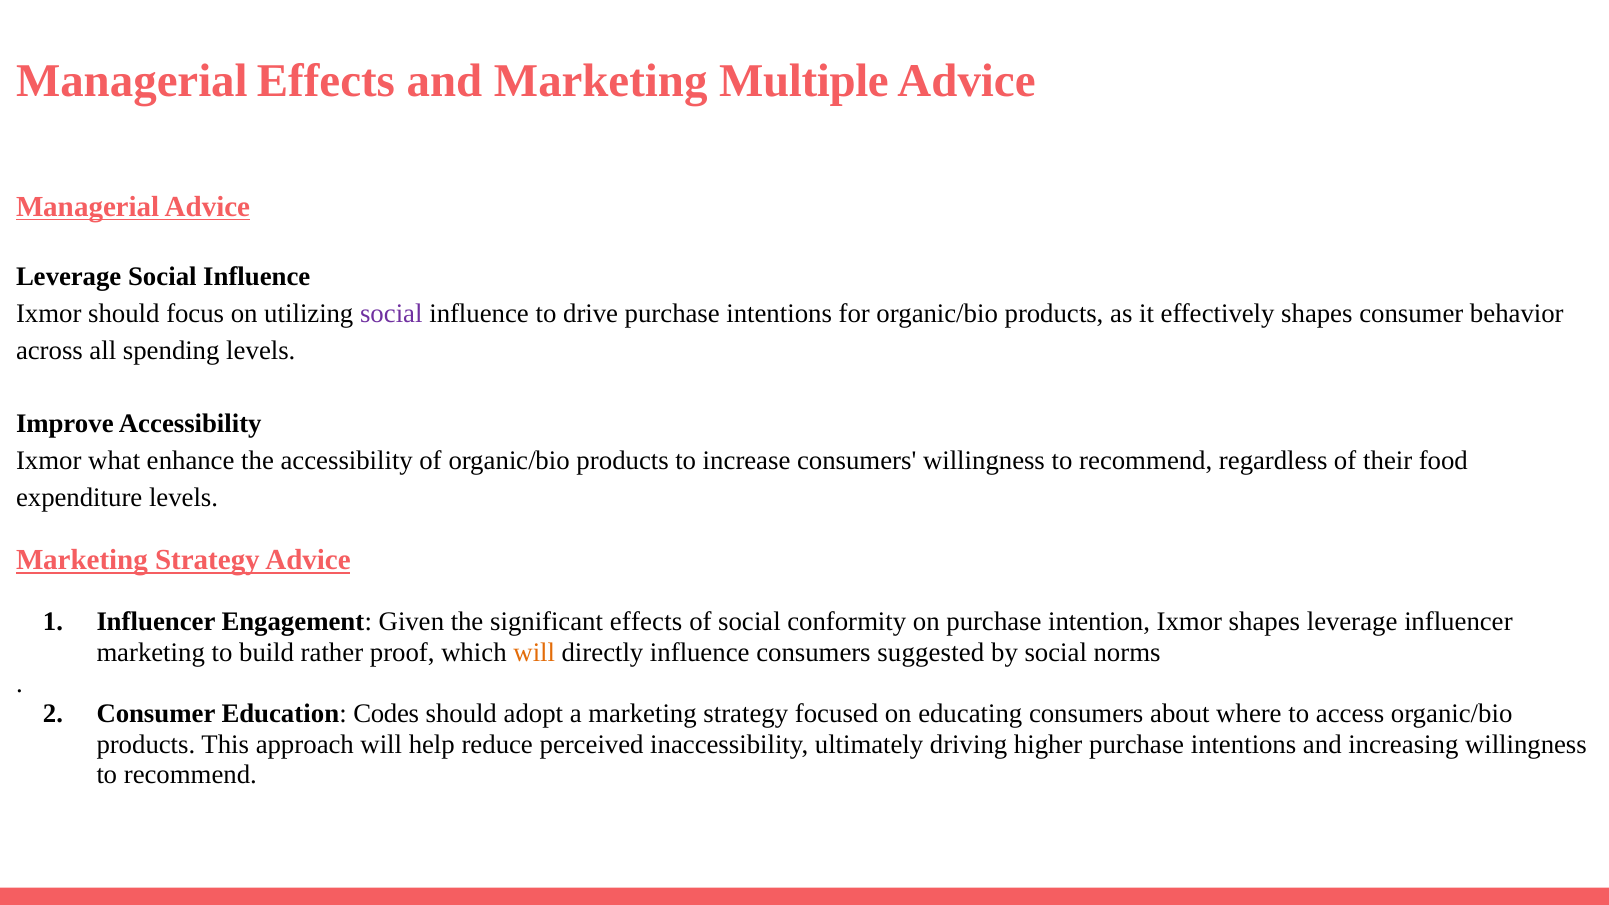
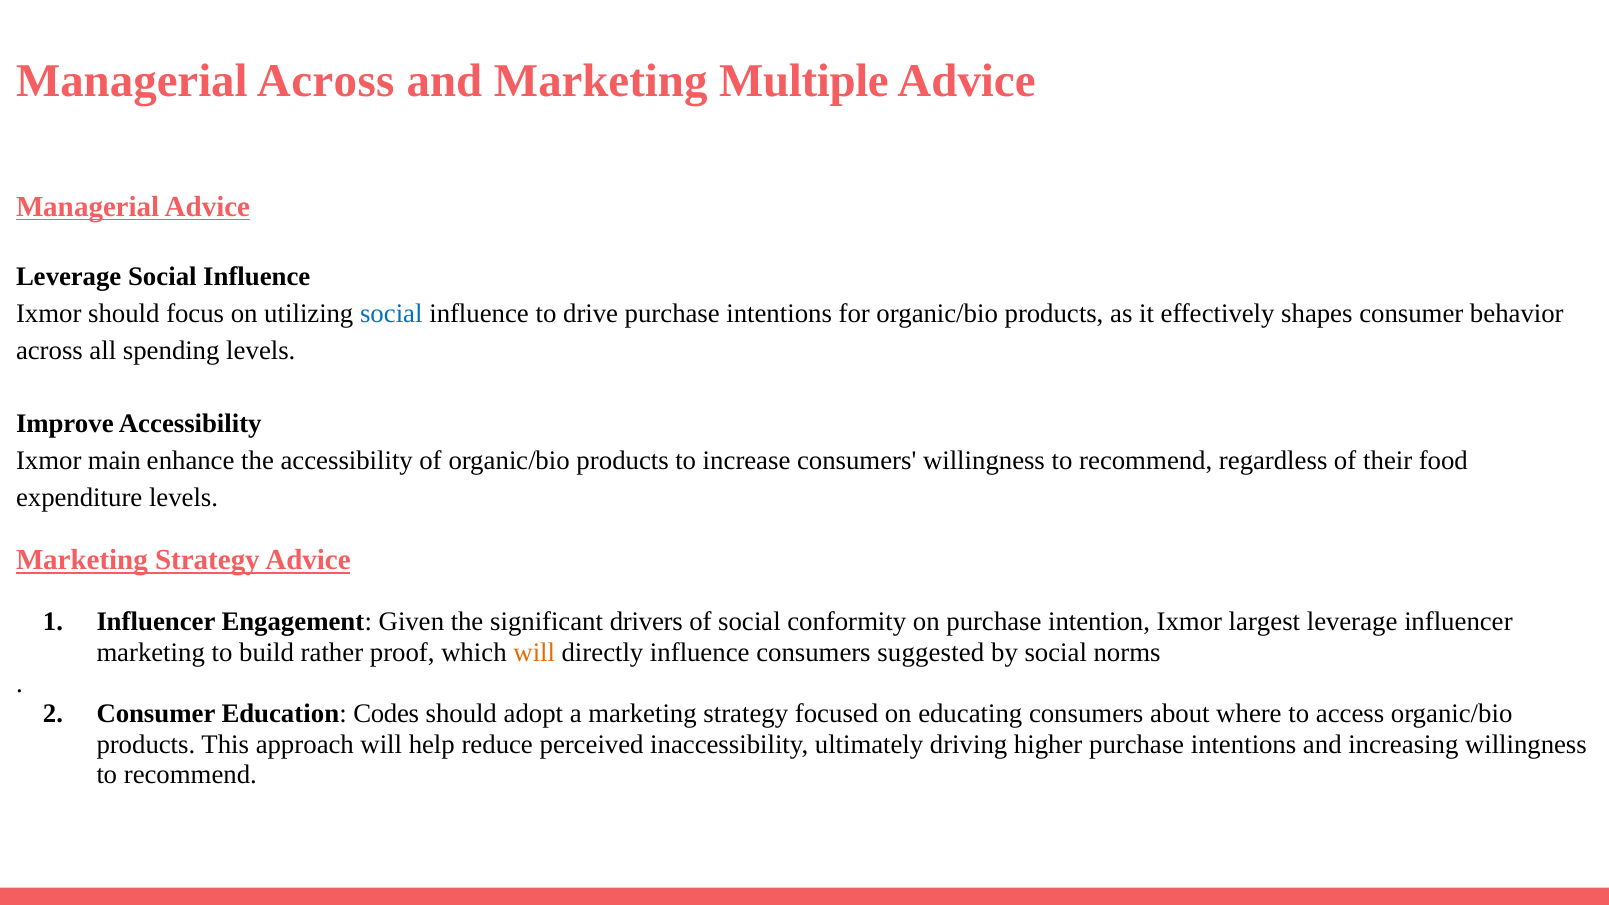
Managerial Effects: Effects -> Across
social at (391, 313) colour: purple -> blue
what: what -> main
significant effects: effects -> drivers
Ixmor shapes: shapes -> largest
